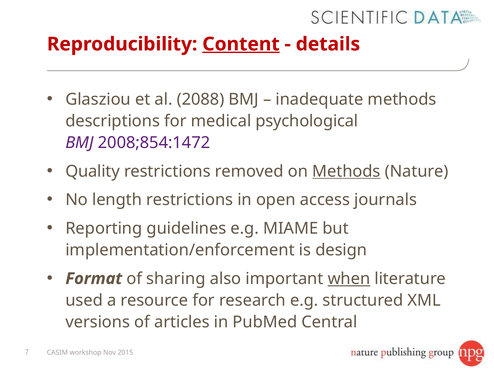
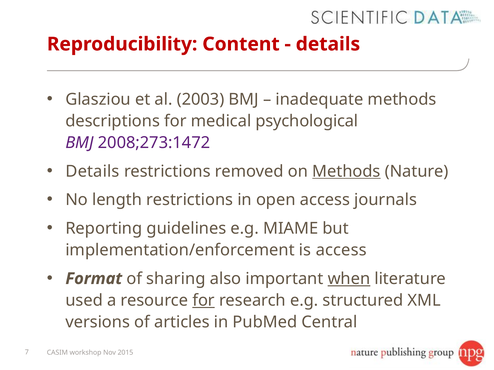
Content underline: present -> none
2088: 2088 -> 2003
2008;854:1472: 2008;854:1472 -> 2008;273:1472
Quality at (93, 171): Quality -> Details
is design: design -> access
for at (204, 301) underline: none -> present
